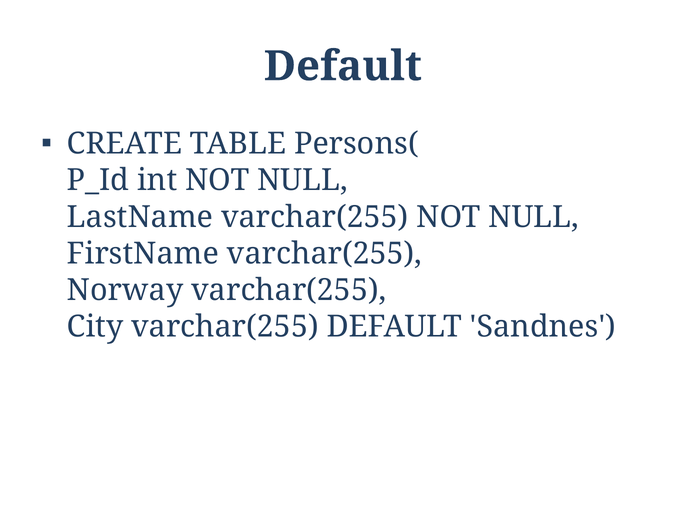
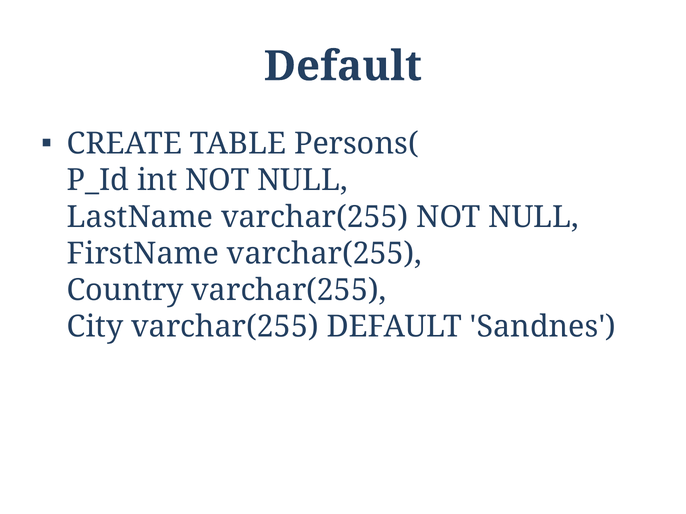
Norway: Norway -> Country
